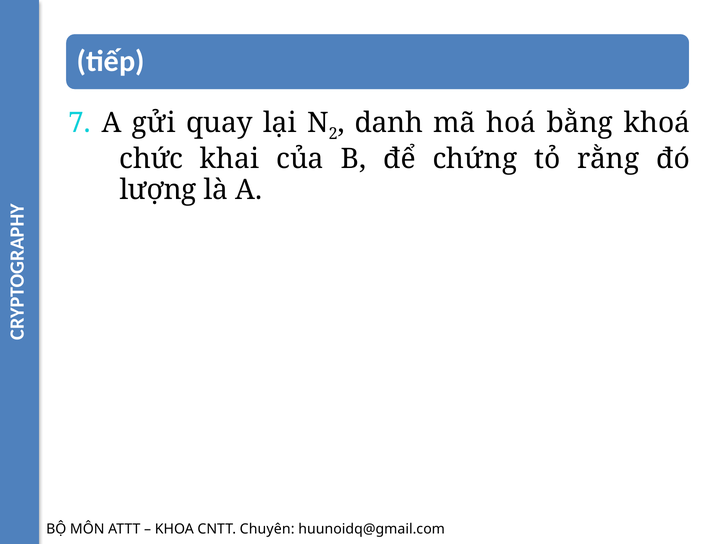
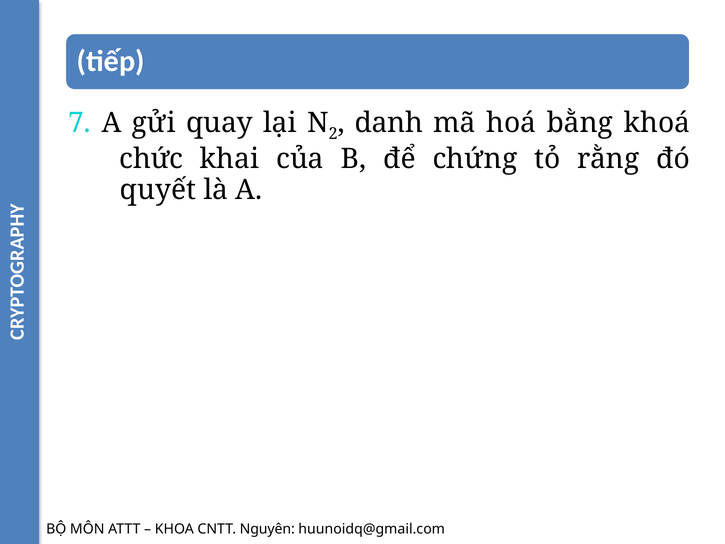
lượng: lượng -> quyết
Chuyên: Chuyên -> Nguyên
